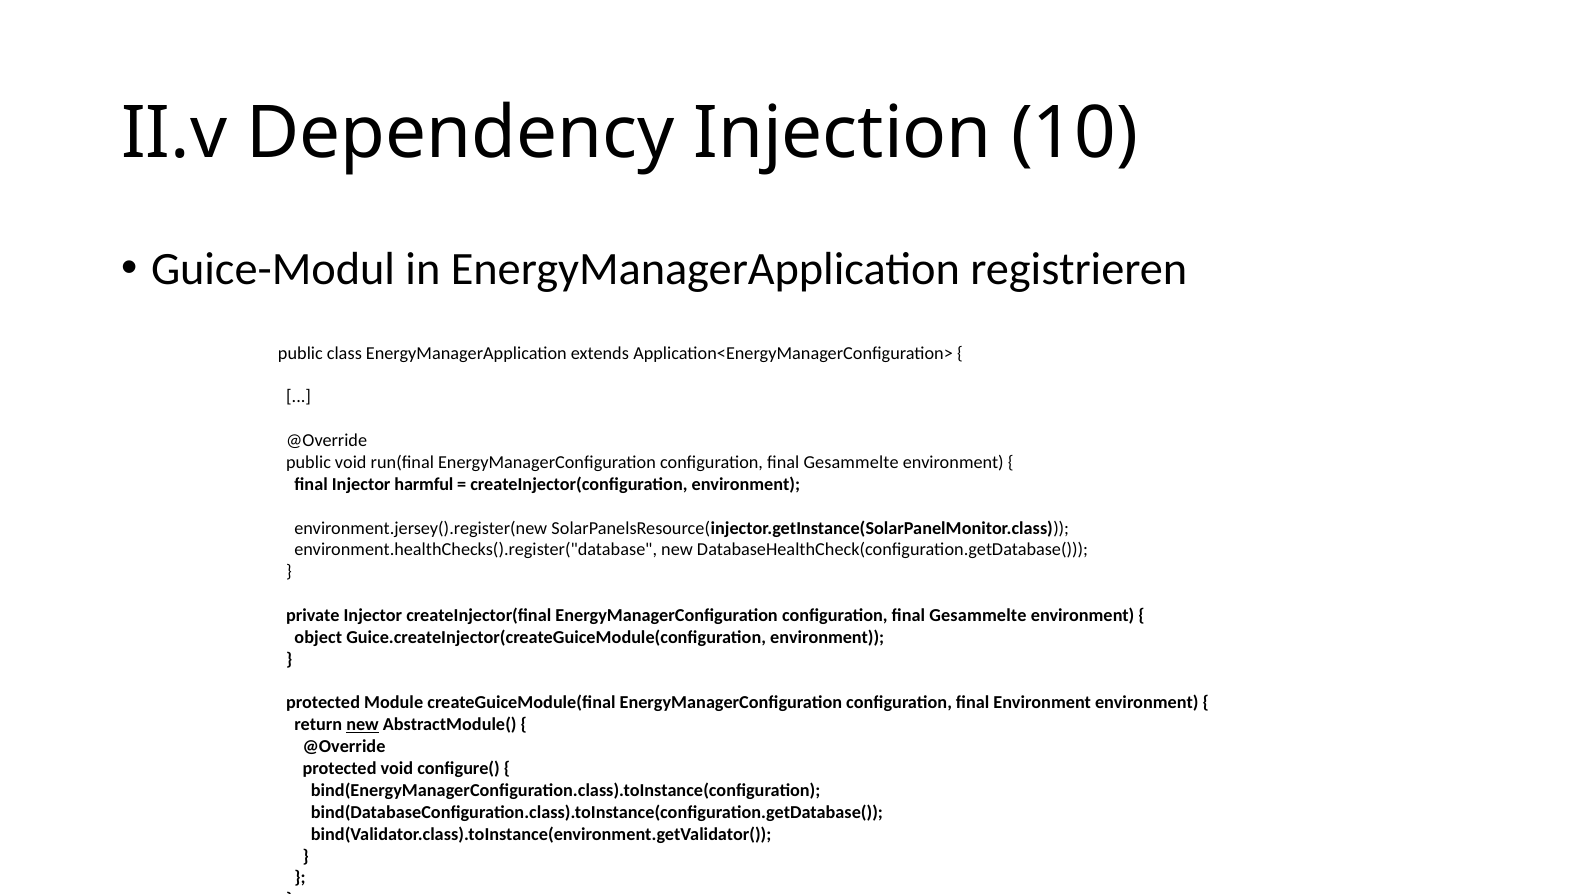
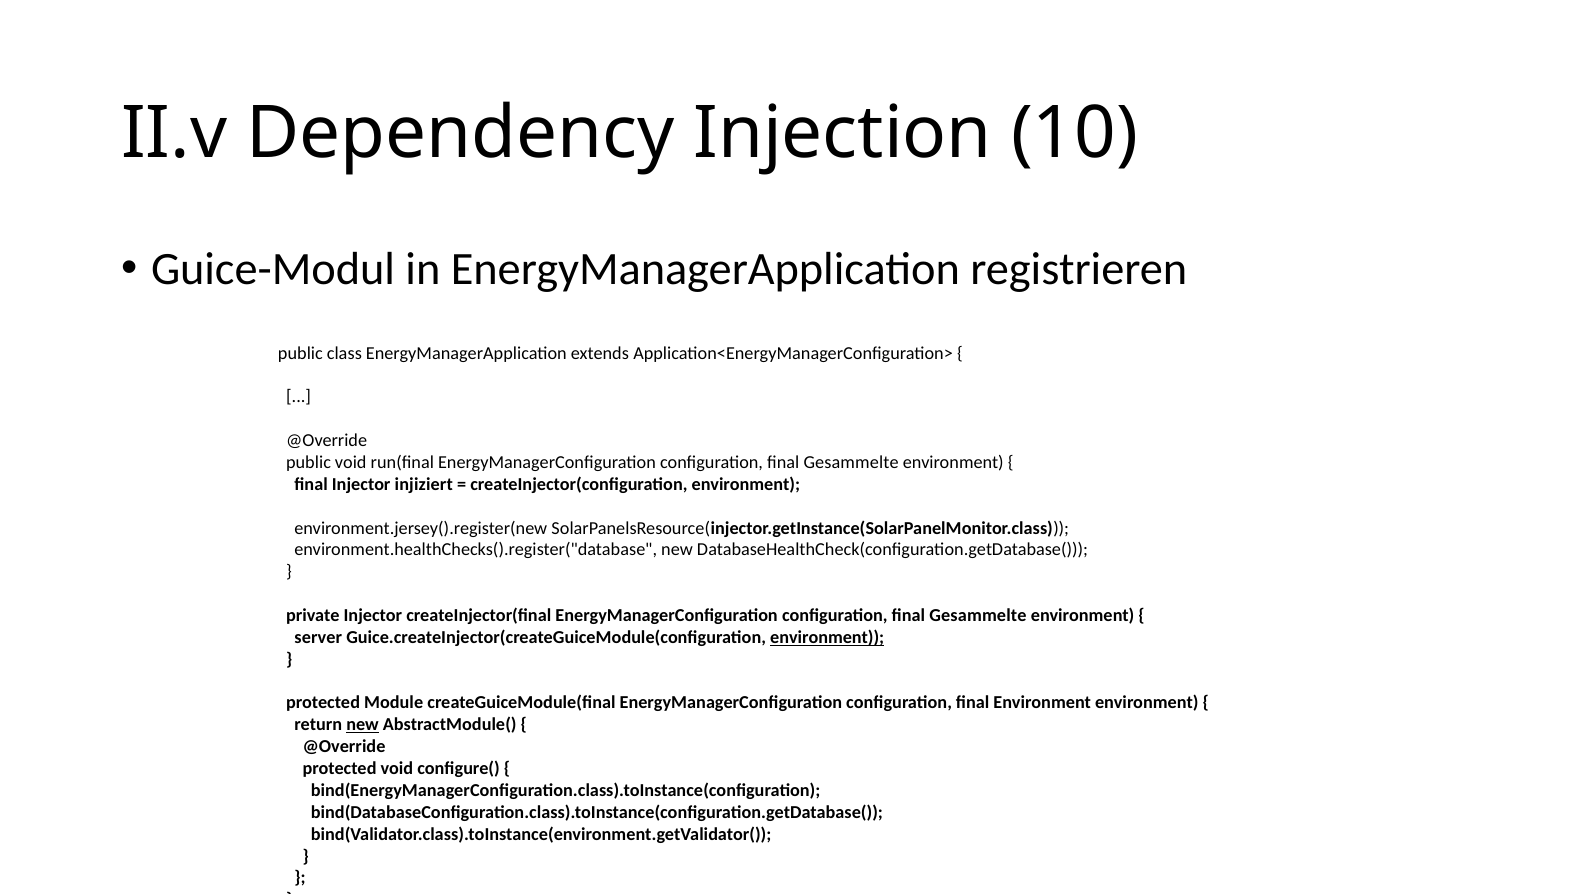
harmful: harmful -> injiziert
object: object -> server
environment at (827, 638) underline: none -> present
